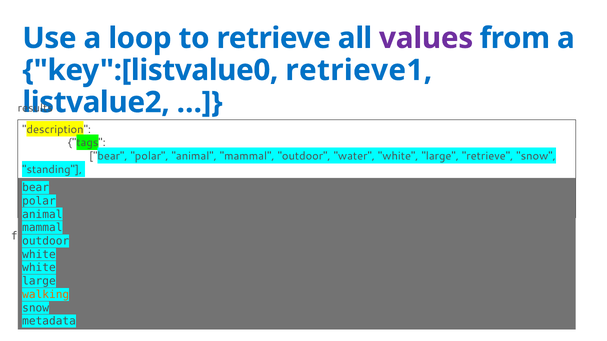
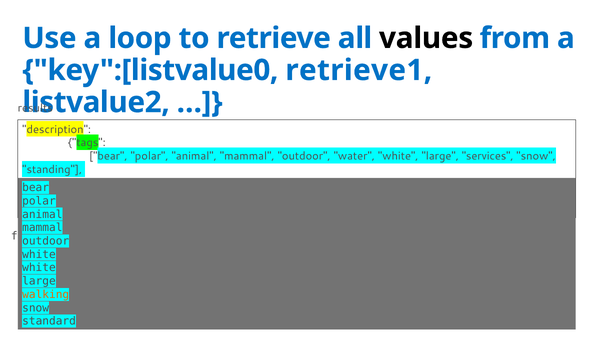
values colour: purple -> black
large retrieve: retrieve -> services
metadata: metadata -> standard
